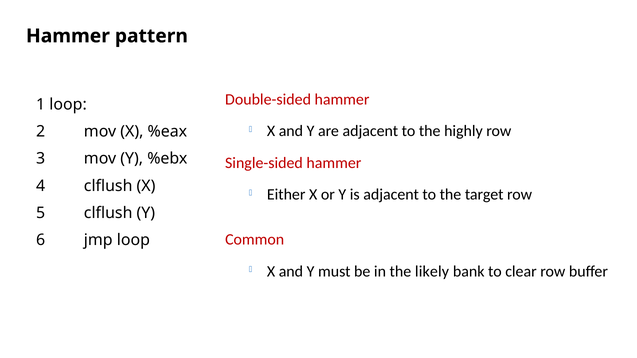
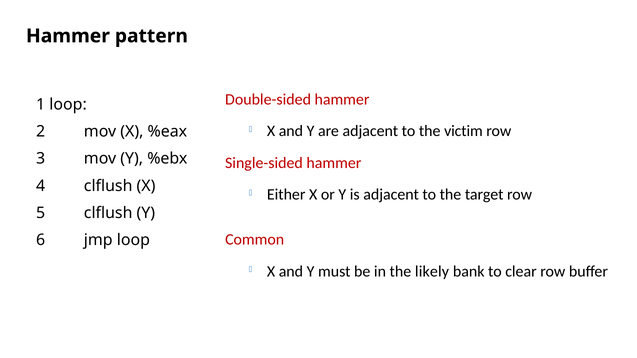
highly: highly -> victim
